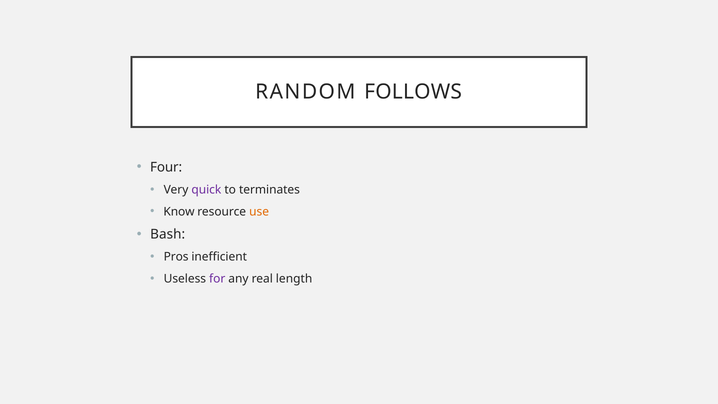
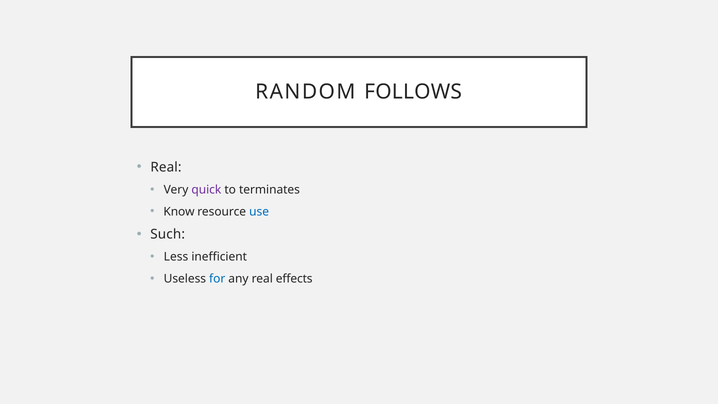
Four at (166, 167): Four -> Real
use colour: orange -> blue
Bash: Bash -> Such
Pros: Pros -> Less
for colour: purple -> blue
length: length -> effects
